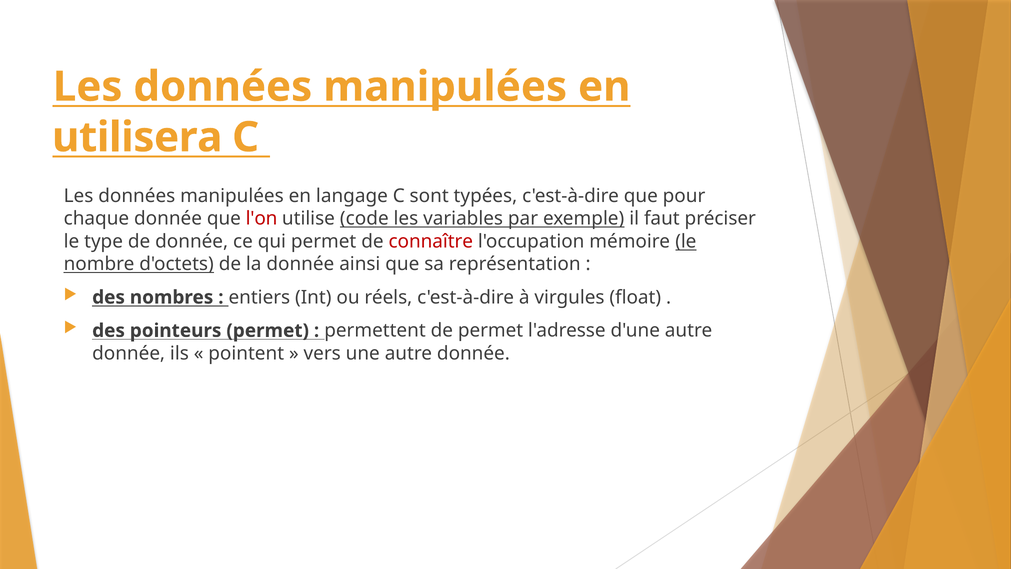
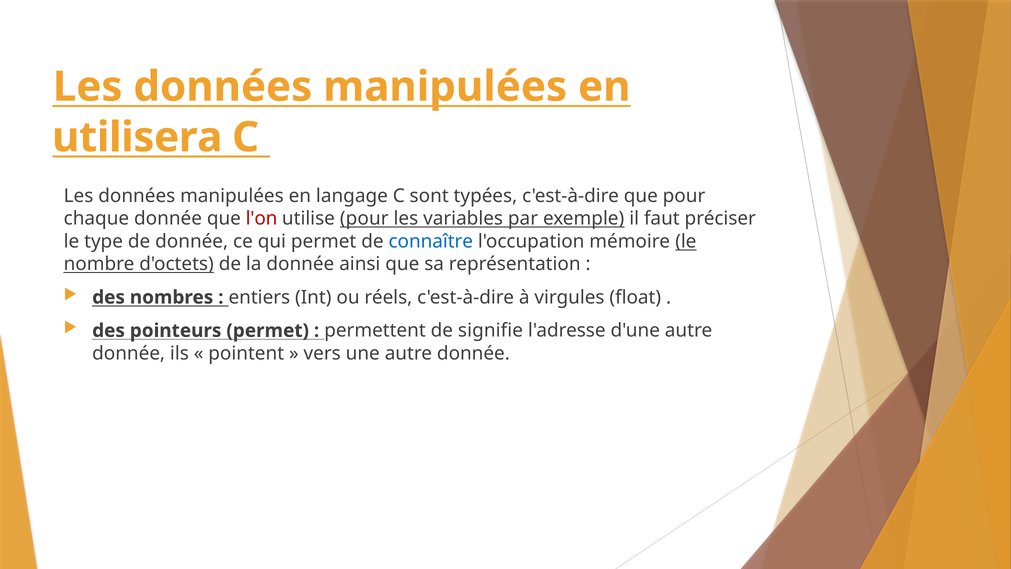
utilise code: code -> pour
connaître colour: red -> blue
de permet: permet -> signifie
